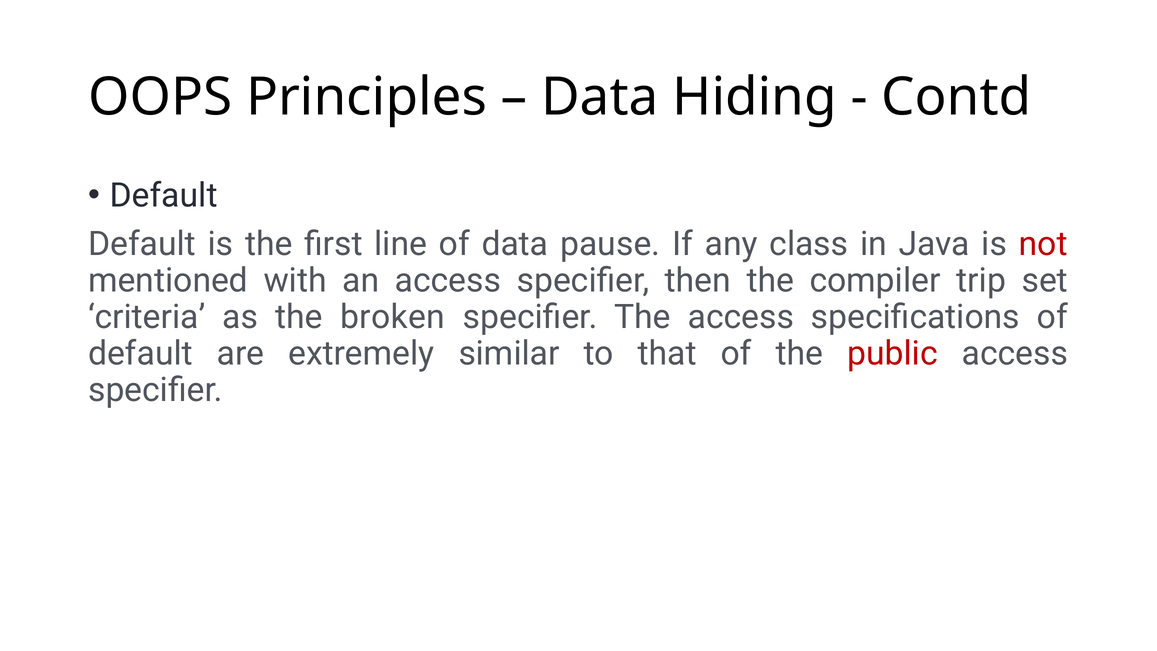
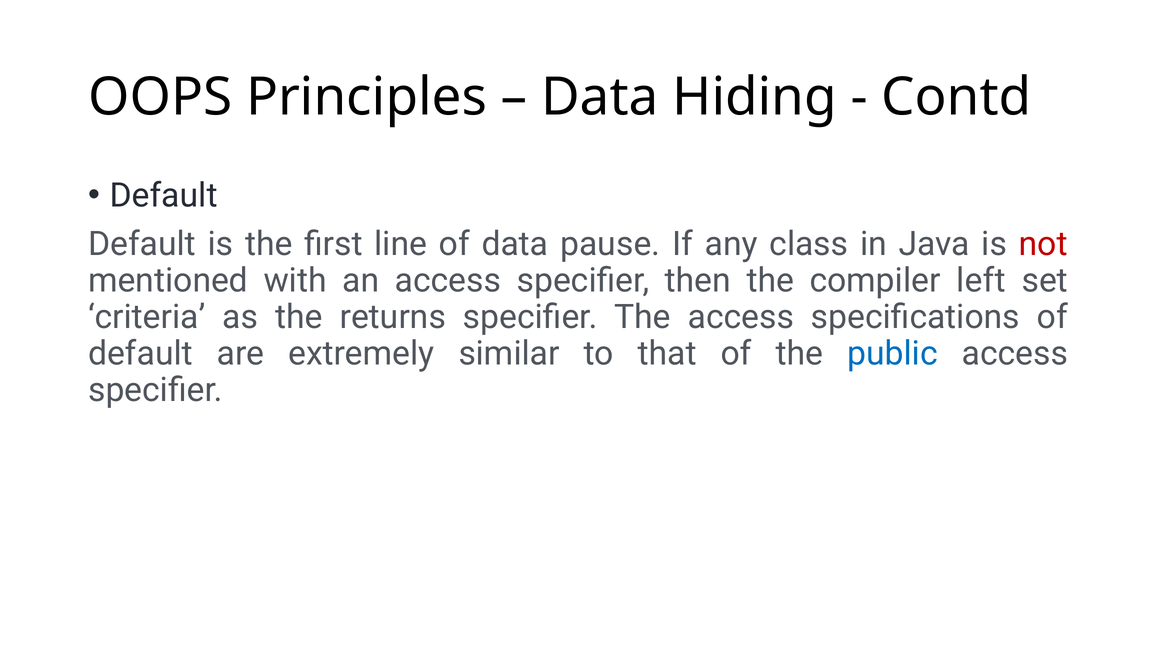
trip: trip -> left
broken: broken -> returns
public colour: red -> blue
